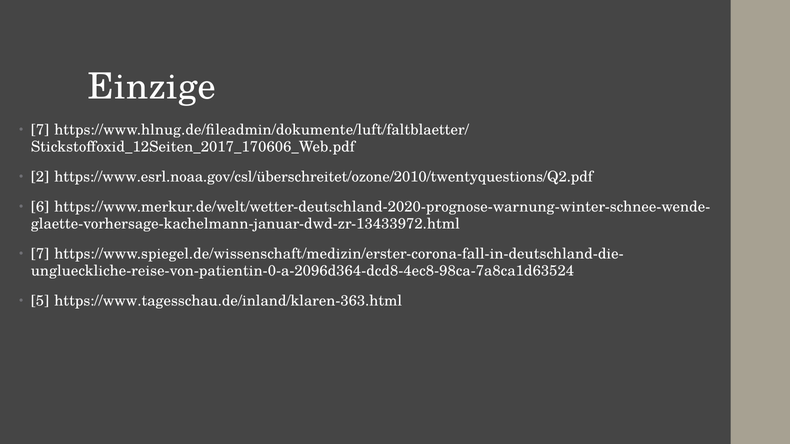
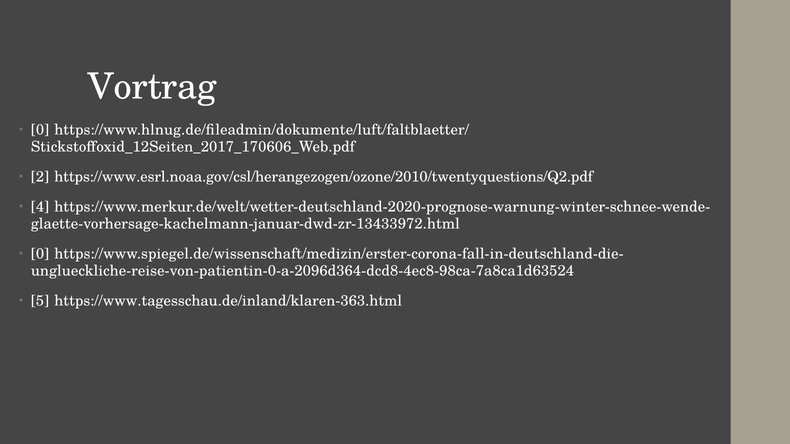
Einzige: Einzige -> Vortrag
7 at (40, 130): 7 -> 0
https://www.esrl.noaa.gov/csl/überschreitet/ozone/2010/twentyquestions/Q2.pdf: https://www.esrl.noaa.gov/csl/überschreitet/ozone/2010/twentyquestions/Q2.pdf -> https://www.esrl.noaa.gov/csl/herangezogen/ozone/2010/twentyquestions/Q2.pdf
6: 6 -> 4
7 at (40, 254): 7 -> 0
